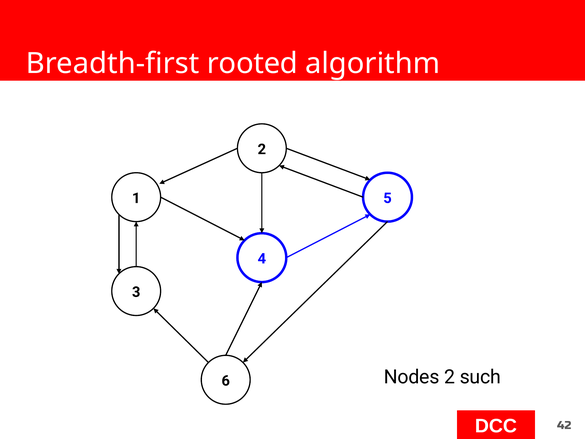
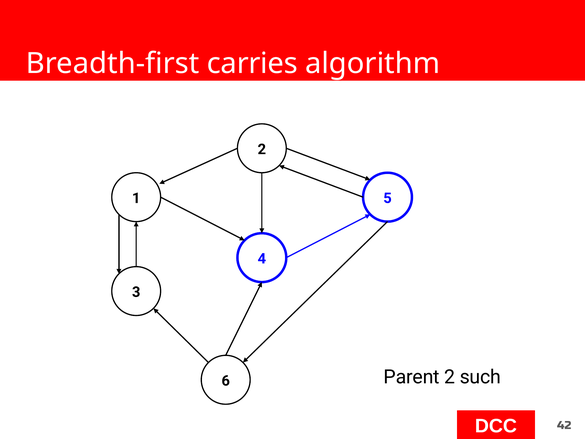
rooted: rooted -> carries
Nodes: Nodes -> Parent
